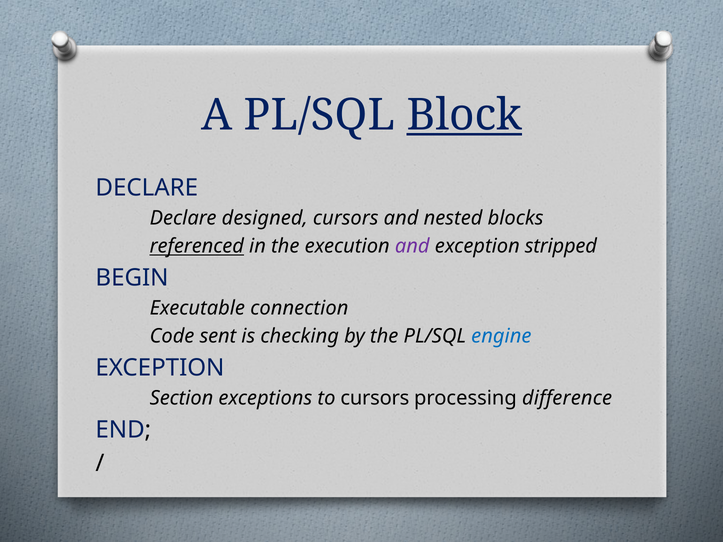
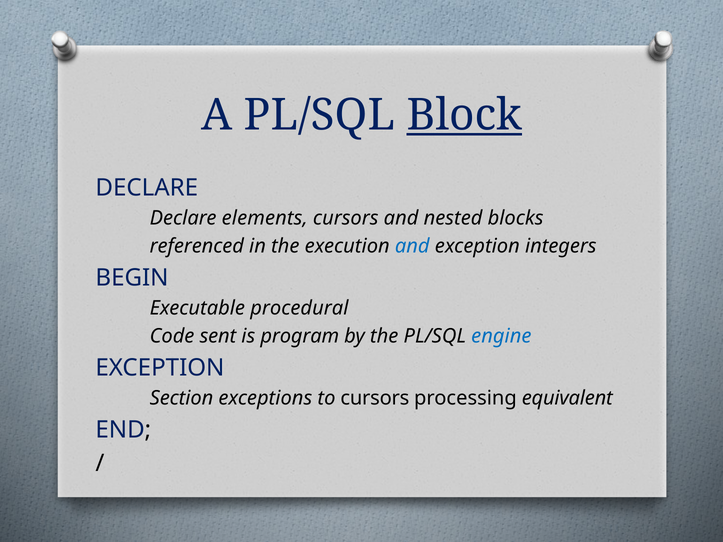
designed: designed -> elements
referenced underline: present -> none
and at (412, 246) colour: purple -> blue
stripped: stripped -> integers
connection: connection -> procedural
checking: checking -> program
difference: difference -> equivalent
